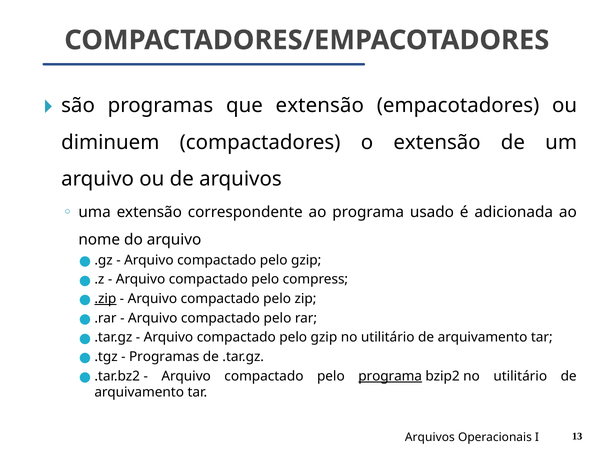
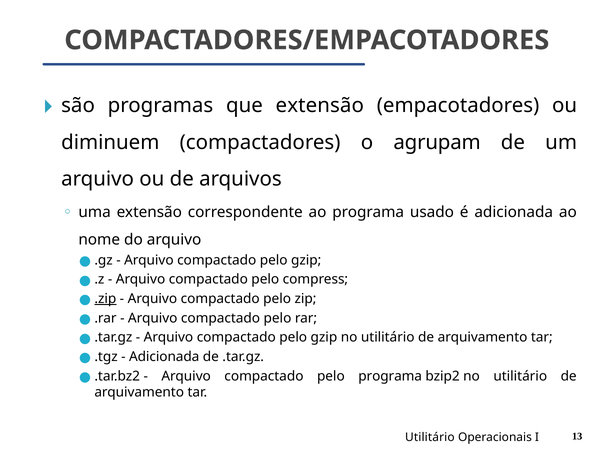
o extensão: extensão -> agrupam
Programas at (164, 357): Programas -> Adicionada
programa at (390, 376) underline: present -> none
Arquivos at (430, 438): Arquivos -> Utilitário
